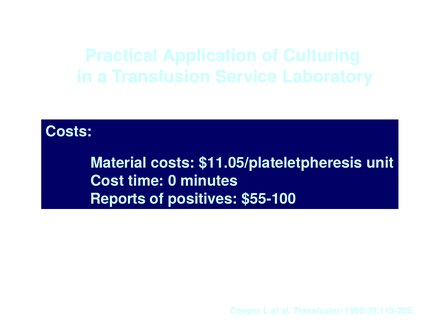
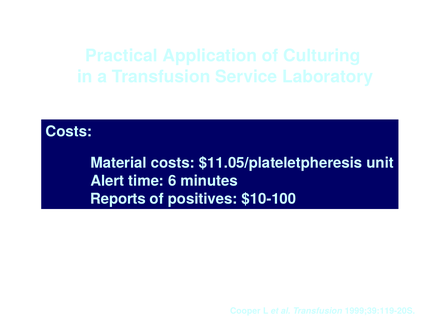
Cost: Cost -> Alert
0: 0 -> 6
$55-100: $55-100 -> $10-100
